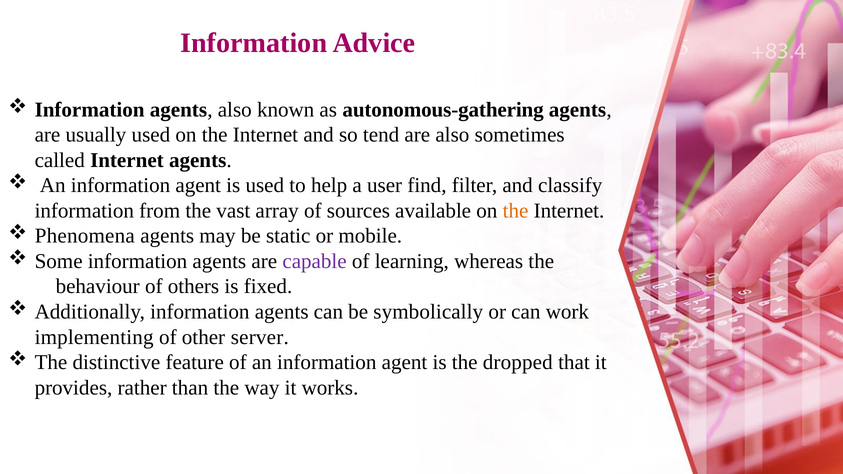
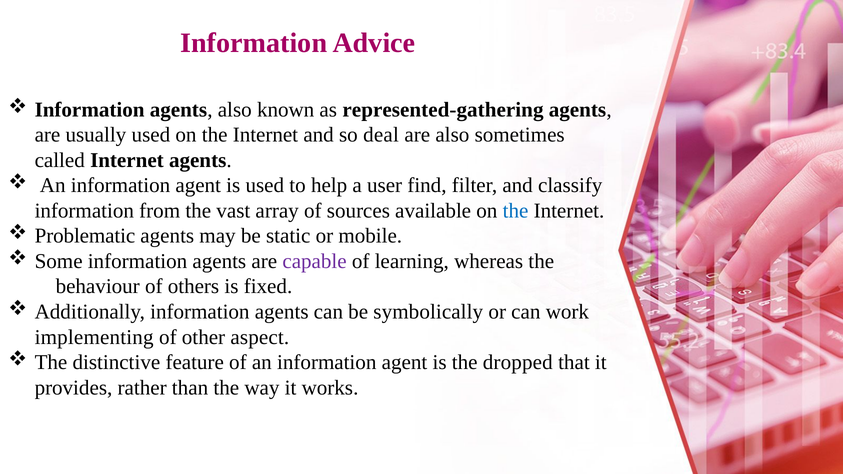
autonomous-gathering: autonomous-gathering -> represented-gathering
tend: tend -> deal
the at (516, 211) colour: orange -> blue
Phenomena: Phenomena -> Problematic
server: server -> aspect
